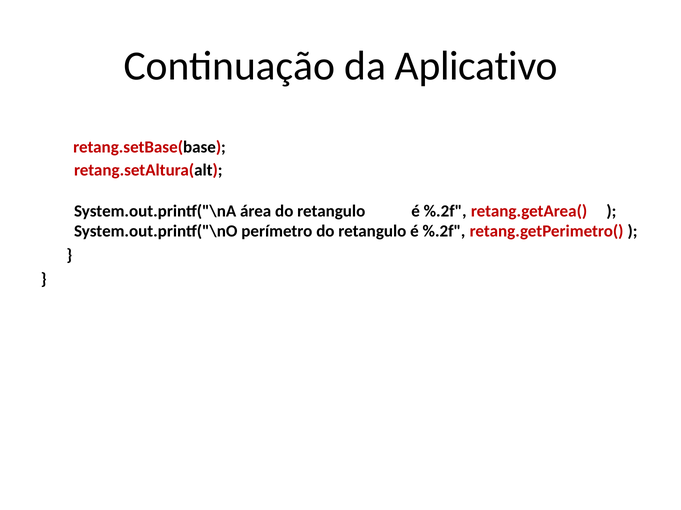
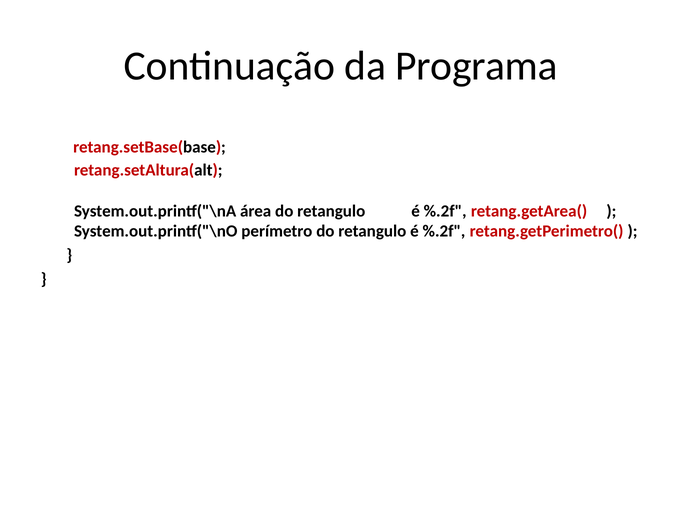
Aplicativo: Aplicativo -> Programa
